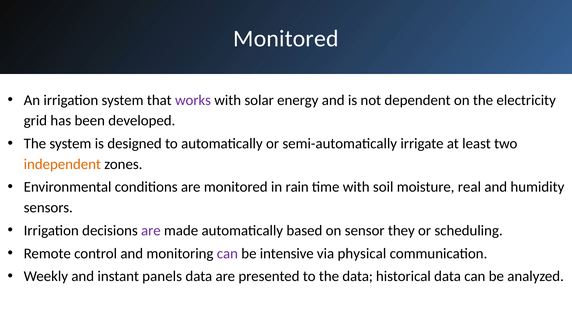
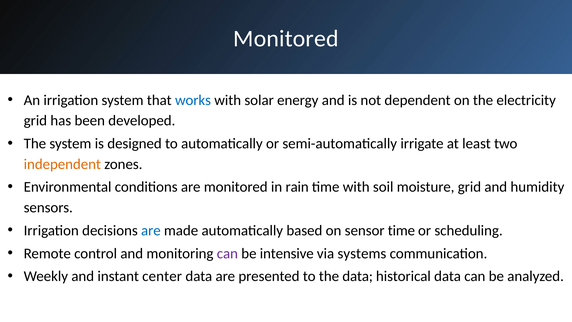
works colour: purple -> blue
moisture real: real -> grid
are at (151, 230) colour: purple -> blue
sensor they: they -> time
physical: physical -> systems
panels: panels -> center
